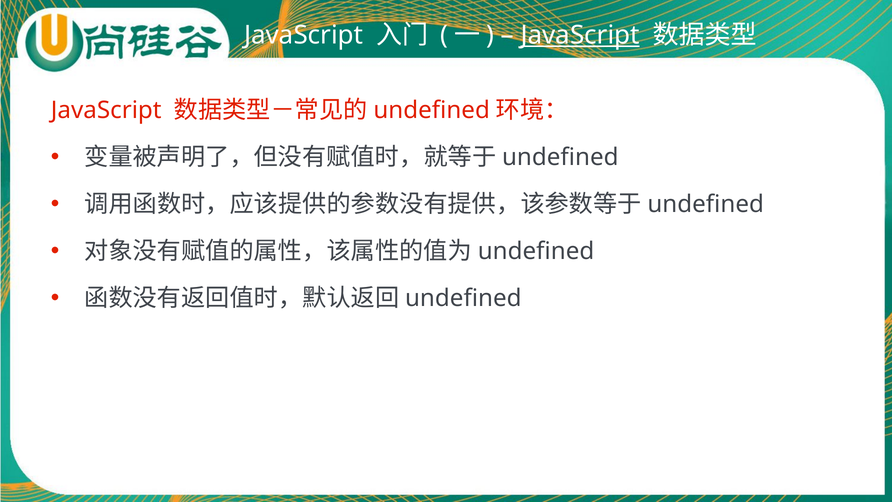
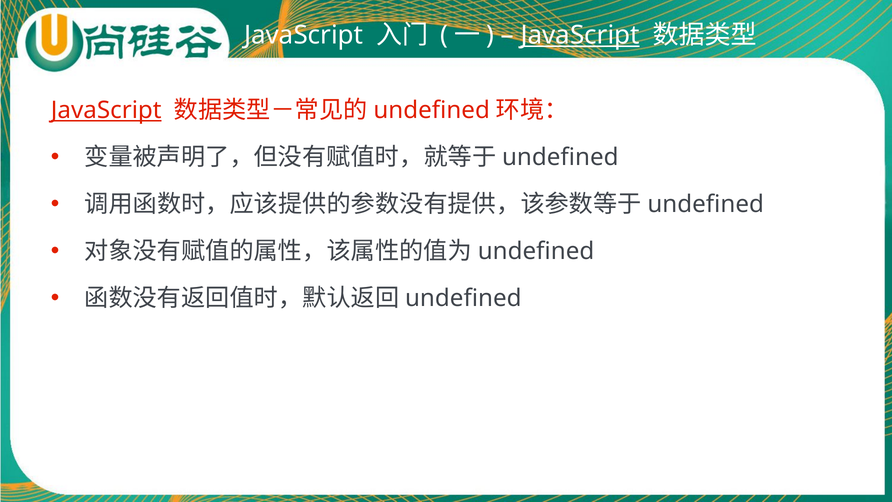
JavaScript at (106, 110) underline: none -> present
